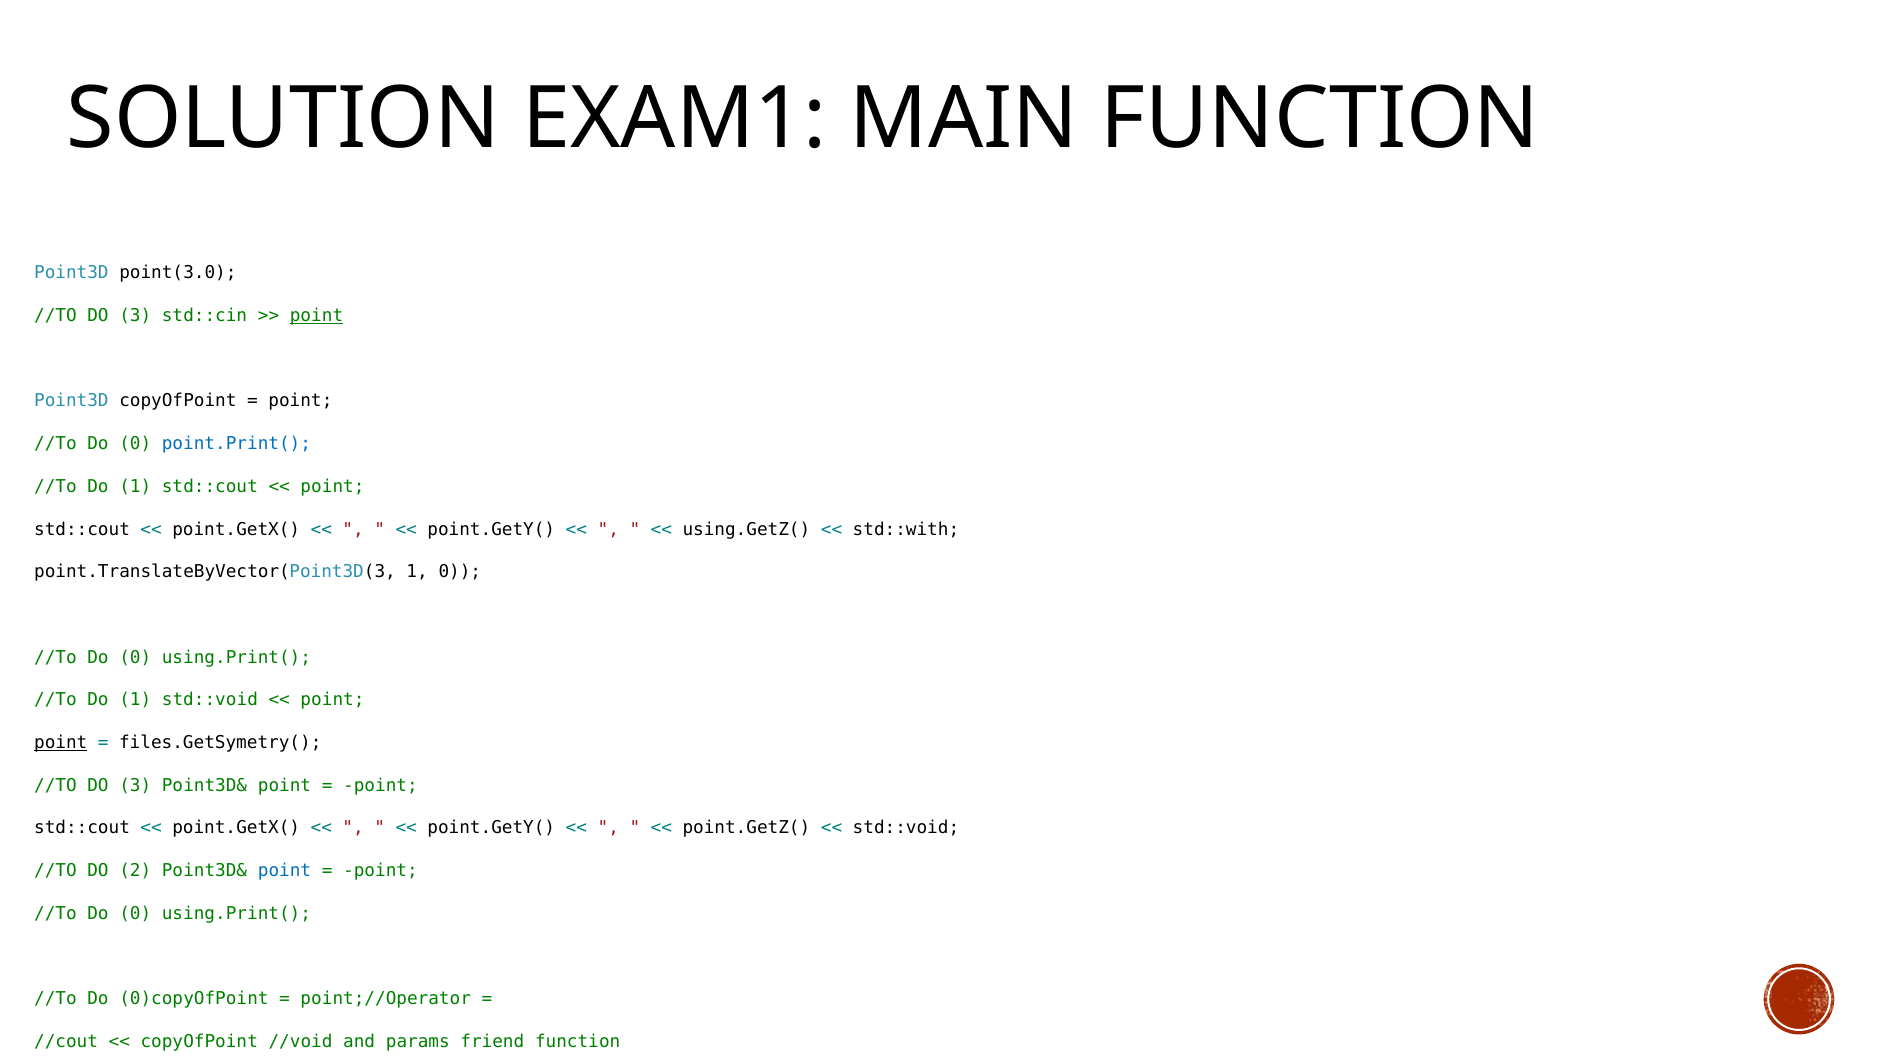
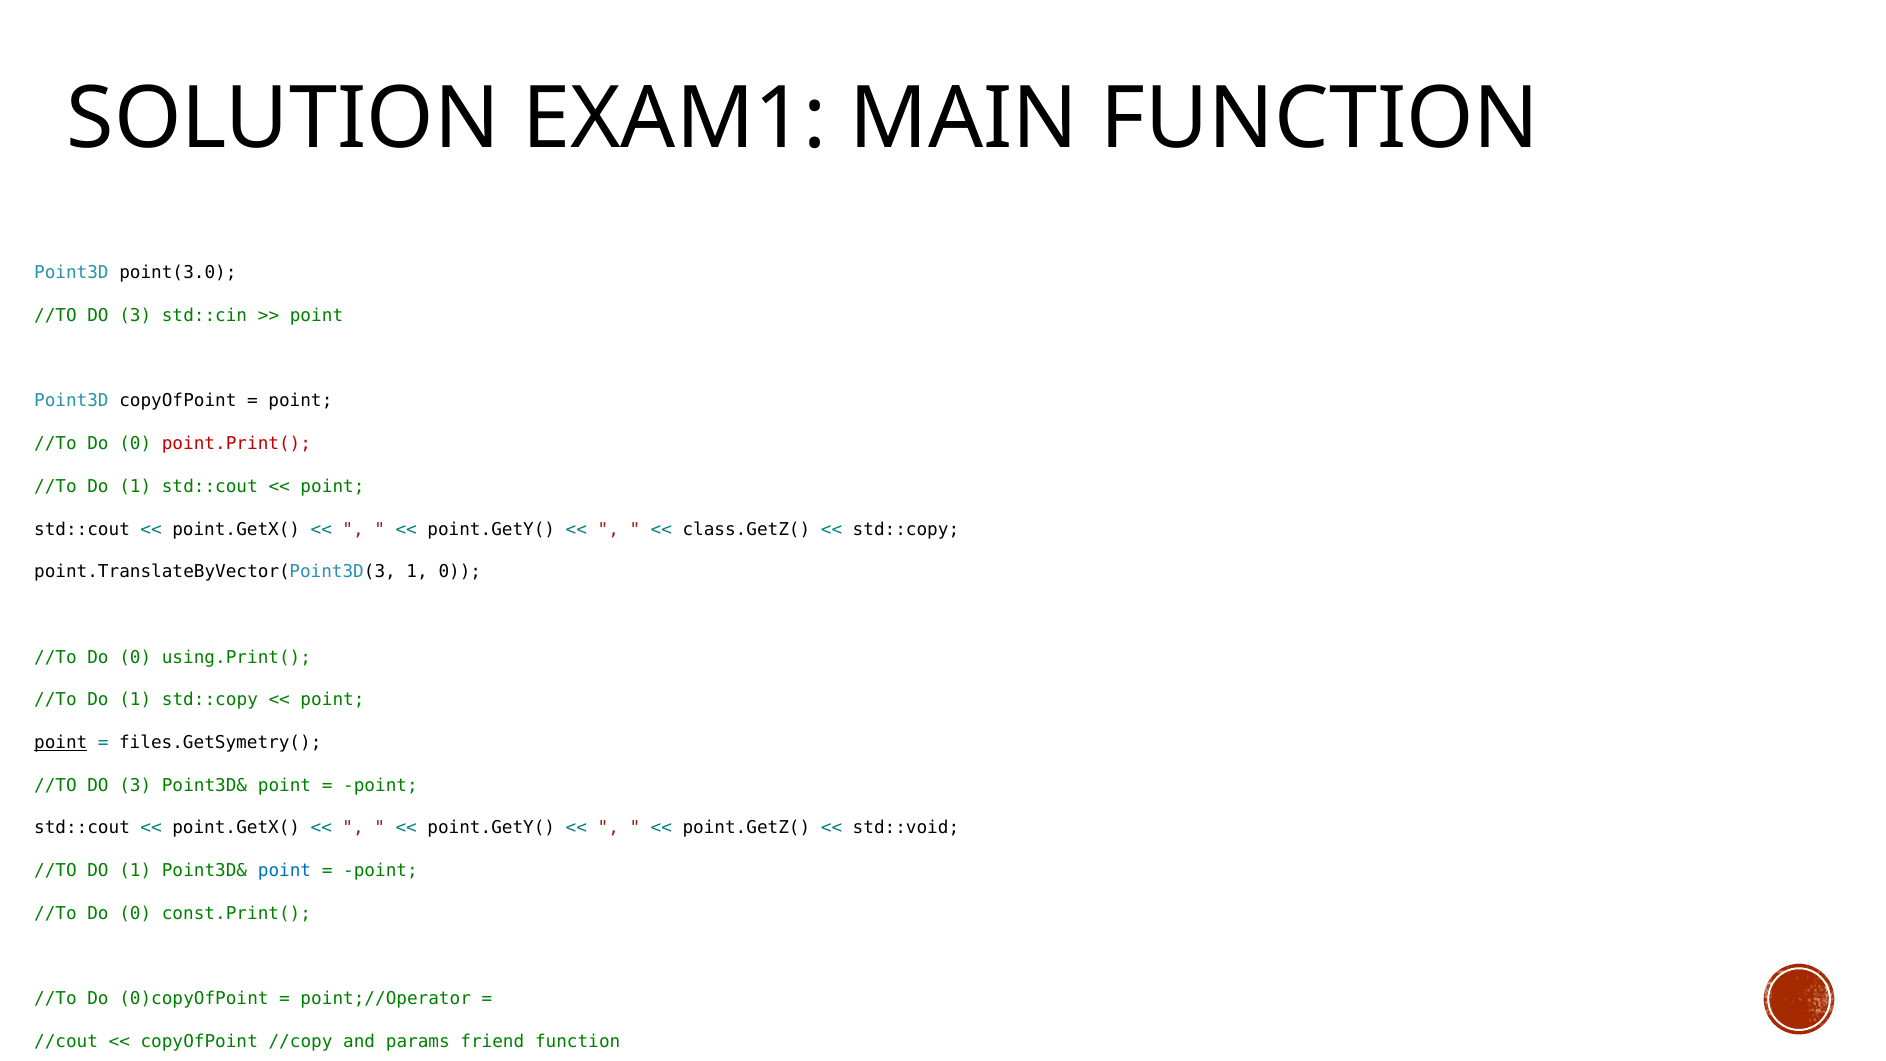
point at (316, 316) underline: present -> none
point.Print( colour: blue -> red
using.GetZ(: using.GetZ( -> class.GetZ(
std::with at (906, 529): std::with -> std::copy
1 std::void: std::void -> std::copy
2 at (135, 871): 2 -> 1
using.Print( at (236, 913): using.Print( -> const.Print(
//void: //void -> //copy
